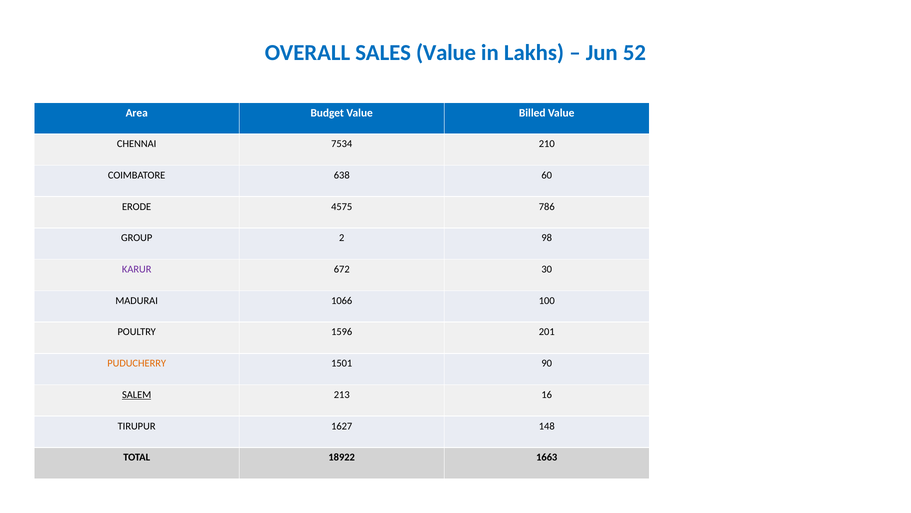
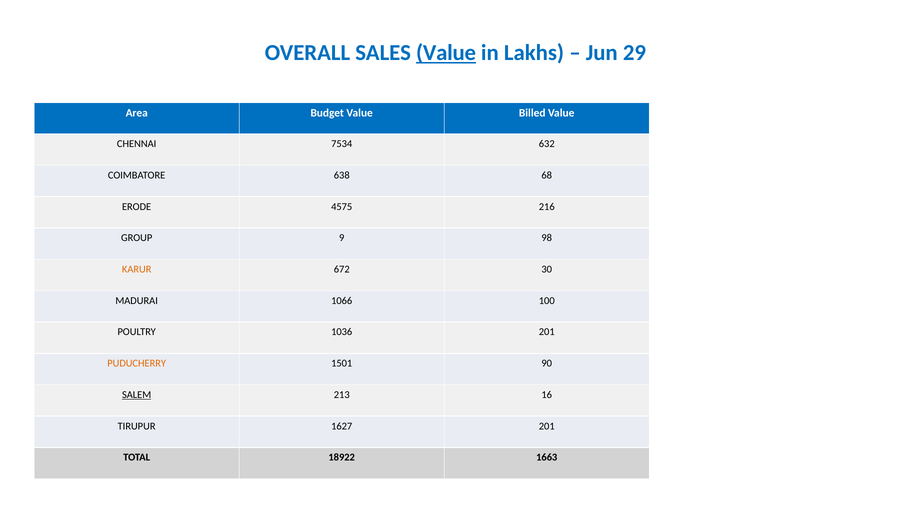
Value at (446, 53) underline: none -> present
52: 52 -> 29
210: 210 -> 632
60: 60 -> 68
786: 786 -> 216
2: 2 -> 9
KARUR colour: purple -> orange
1596: 1596 -> 1036
1627 148: 148 -> 201
